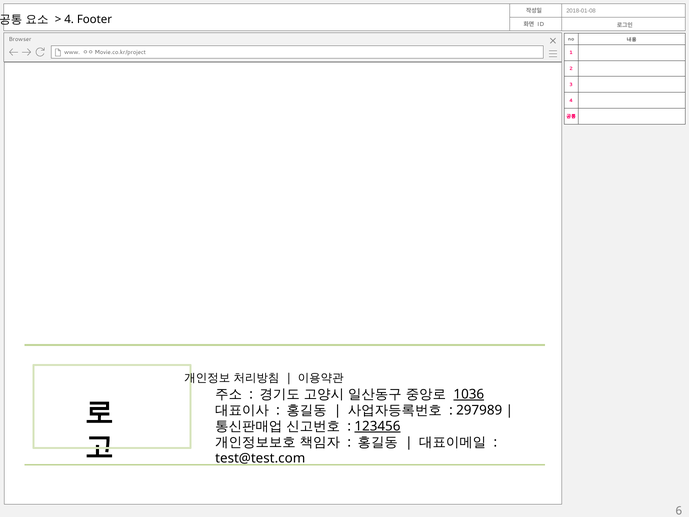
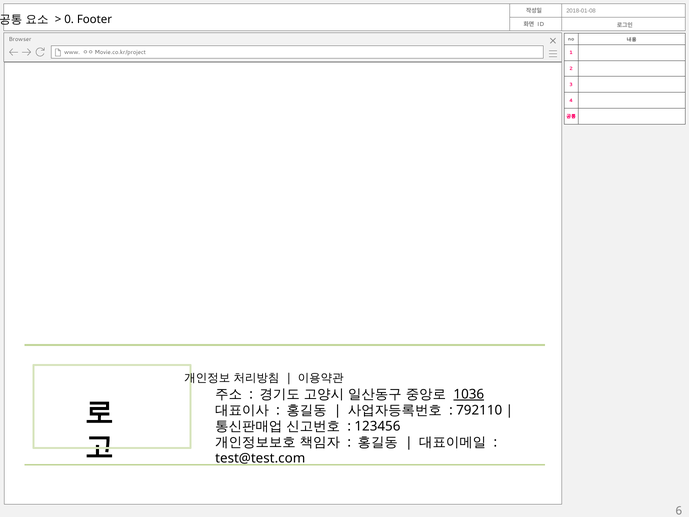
4 at (69, 19): 4 -> 0
297989: 297989 -> 792110
123456 underline: present -> none
